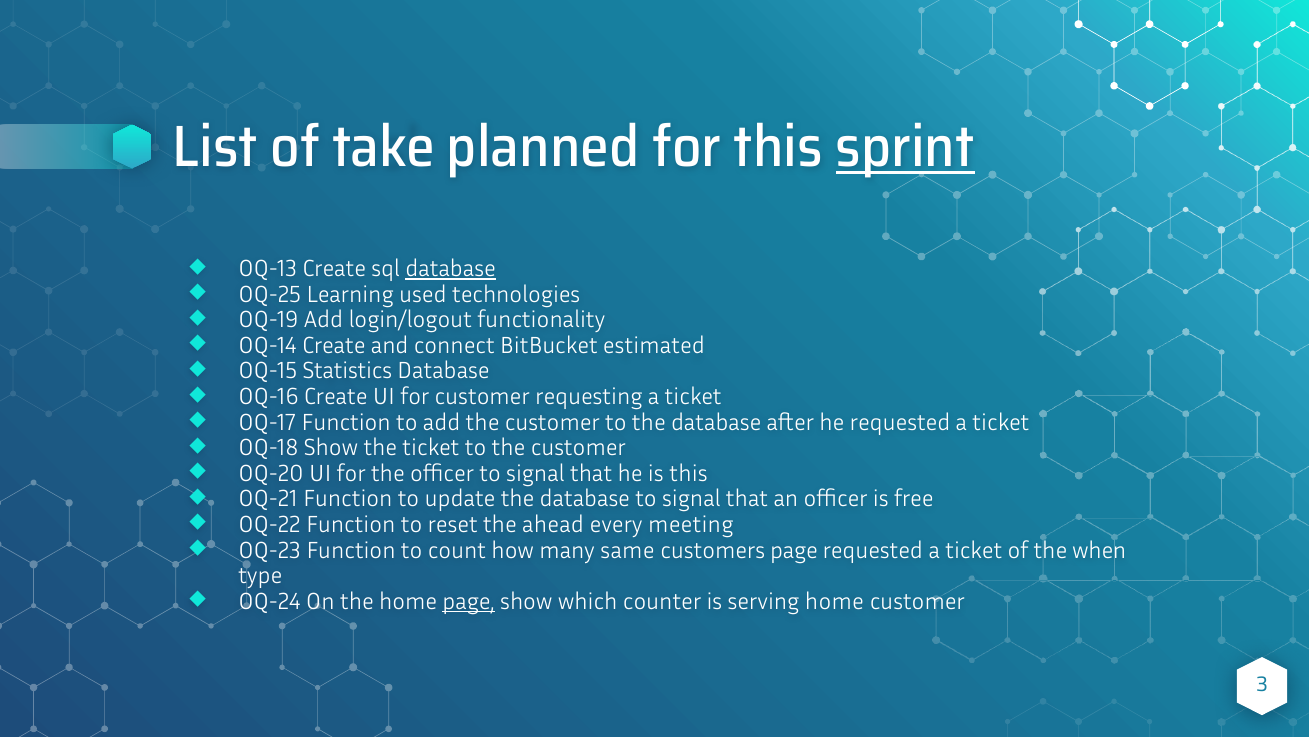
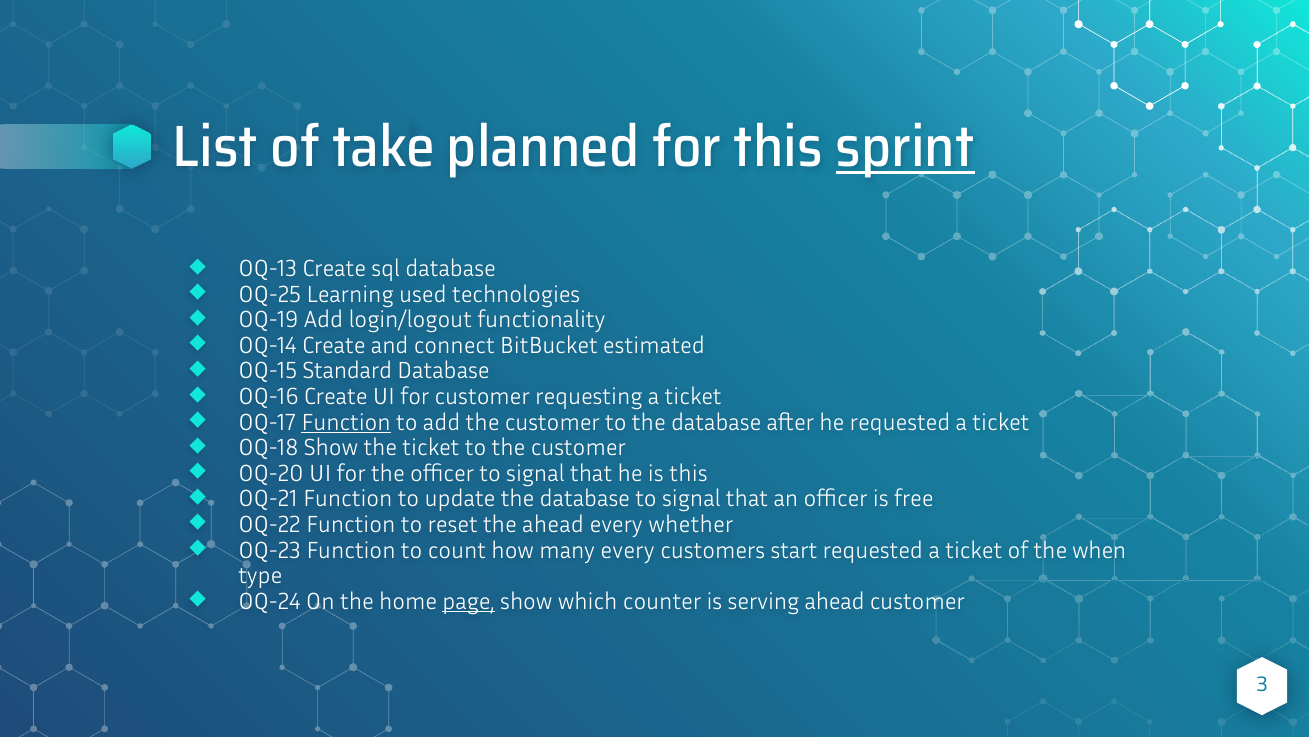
database at (451, 269) underline: present -> none
Statistics: Statistics -> Standard
Function at (346, 422) underline: none -> present
meeting: meeting -> whether
many same: same -> every
customers page: page -> start
serving home: home -> ahead
